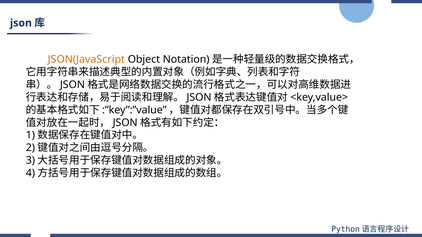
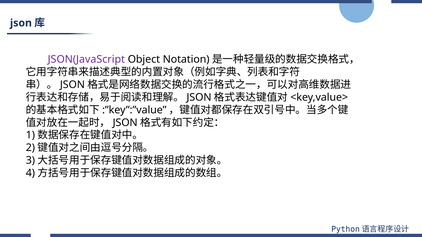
JSON(JavaScript colour: orange -> purple
